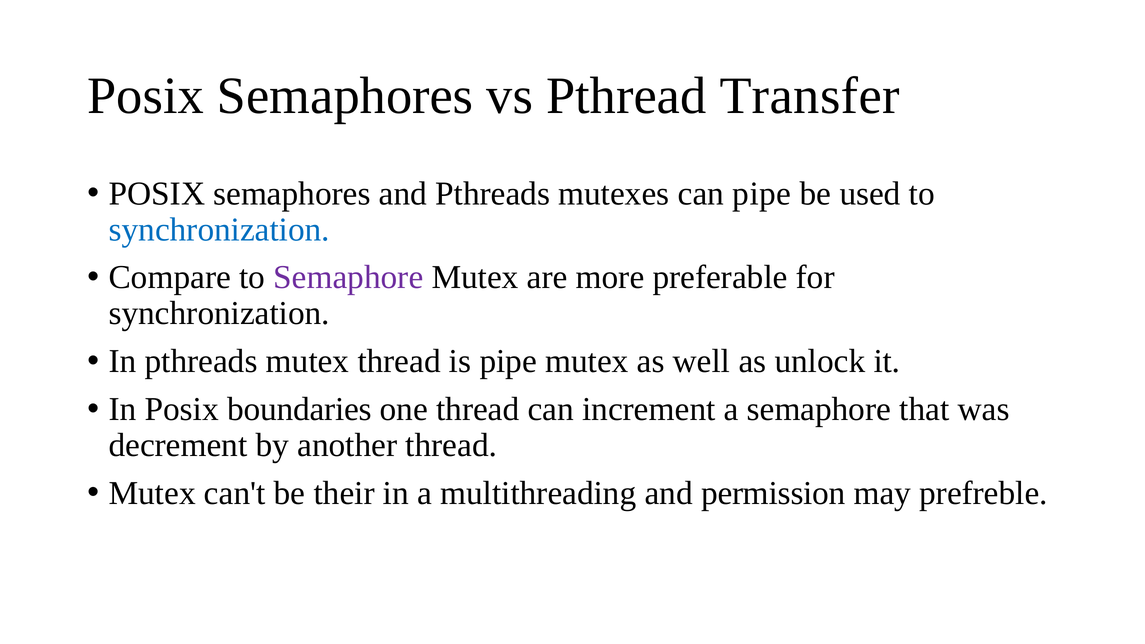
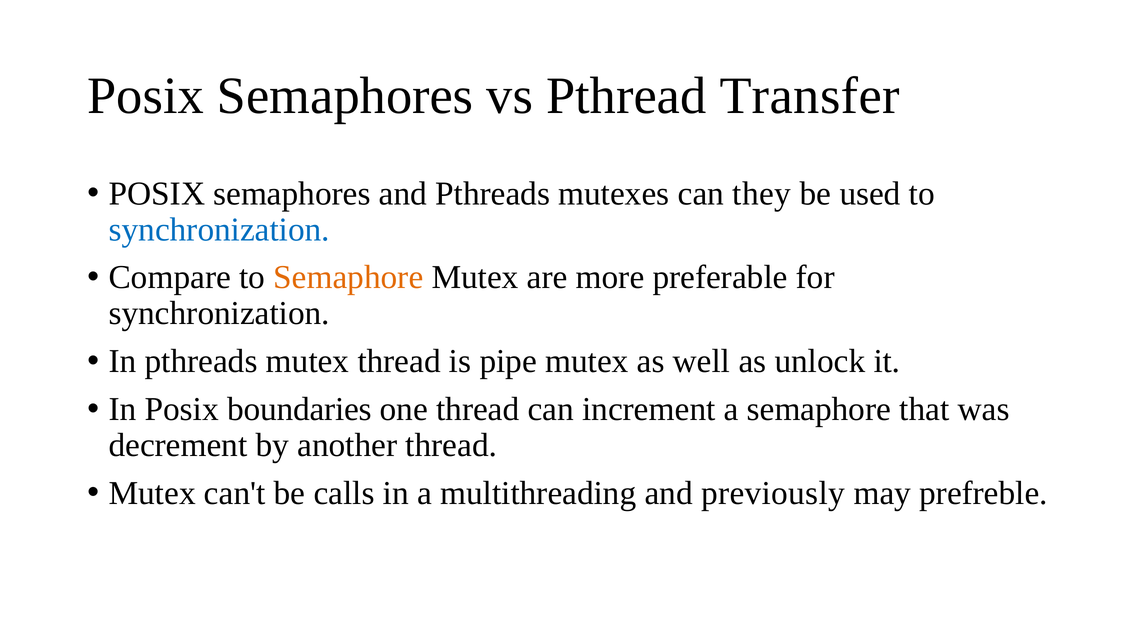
can pipe: pipe -> they
Semaphore at (348, 277) colour: purple -> orange
their: their -> calls
permission: permission -> previously
